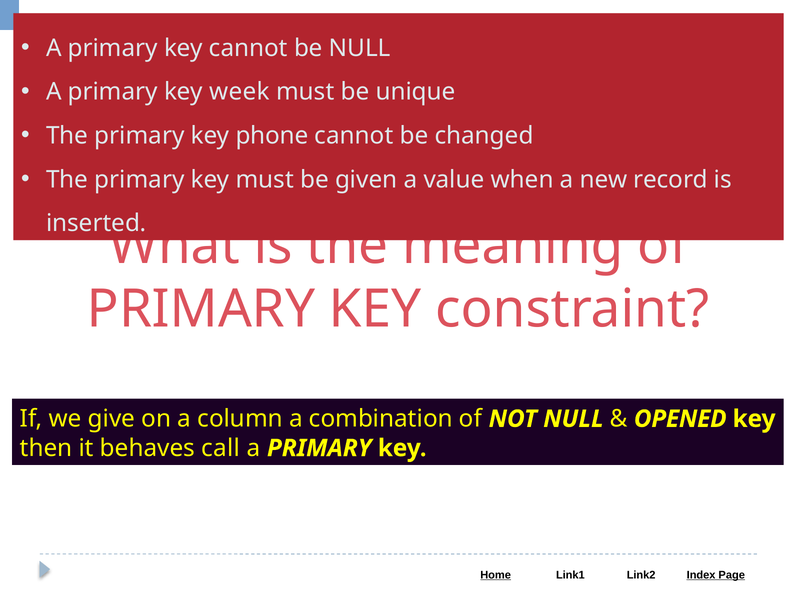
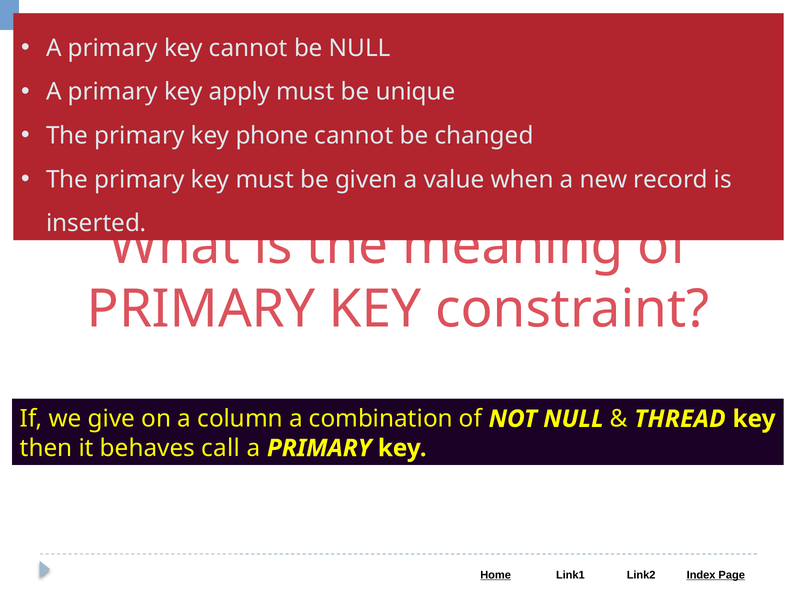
week: week -> apply
OPENED: OPENED -> THREAD
